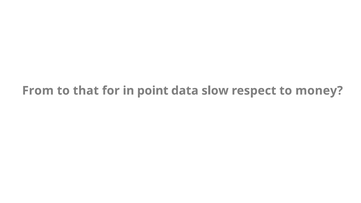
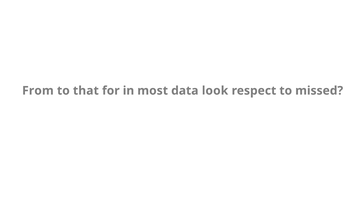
point: point -> most
slow: slow -> look
money: money -> missed
